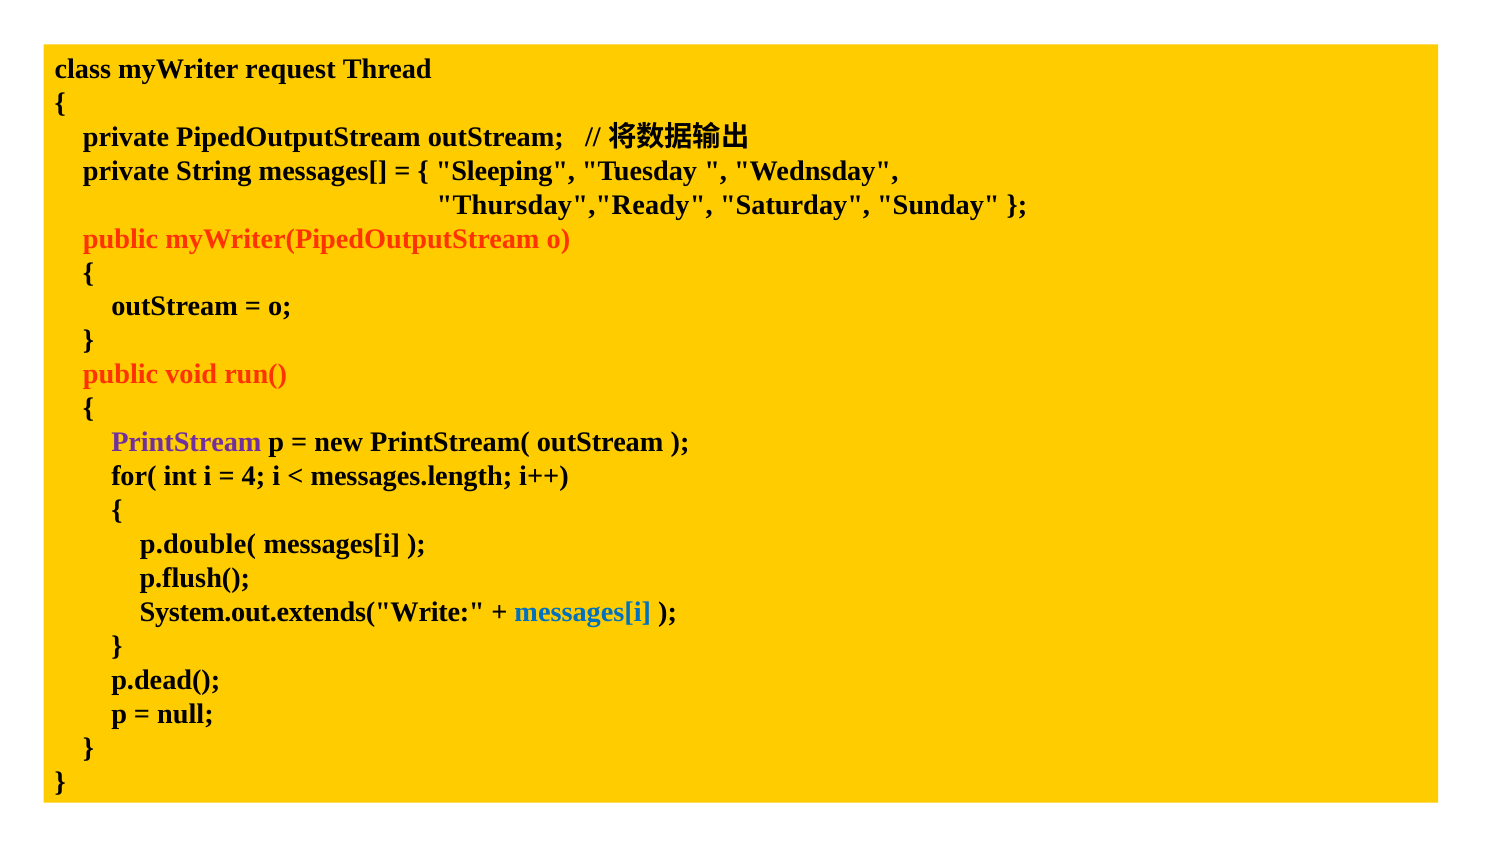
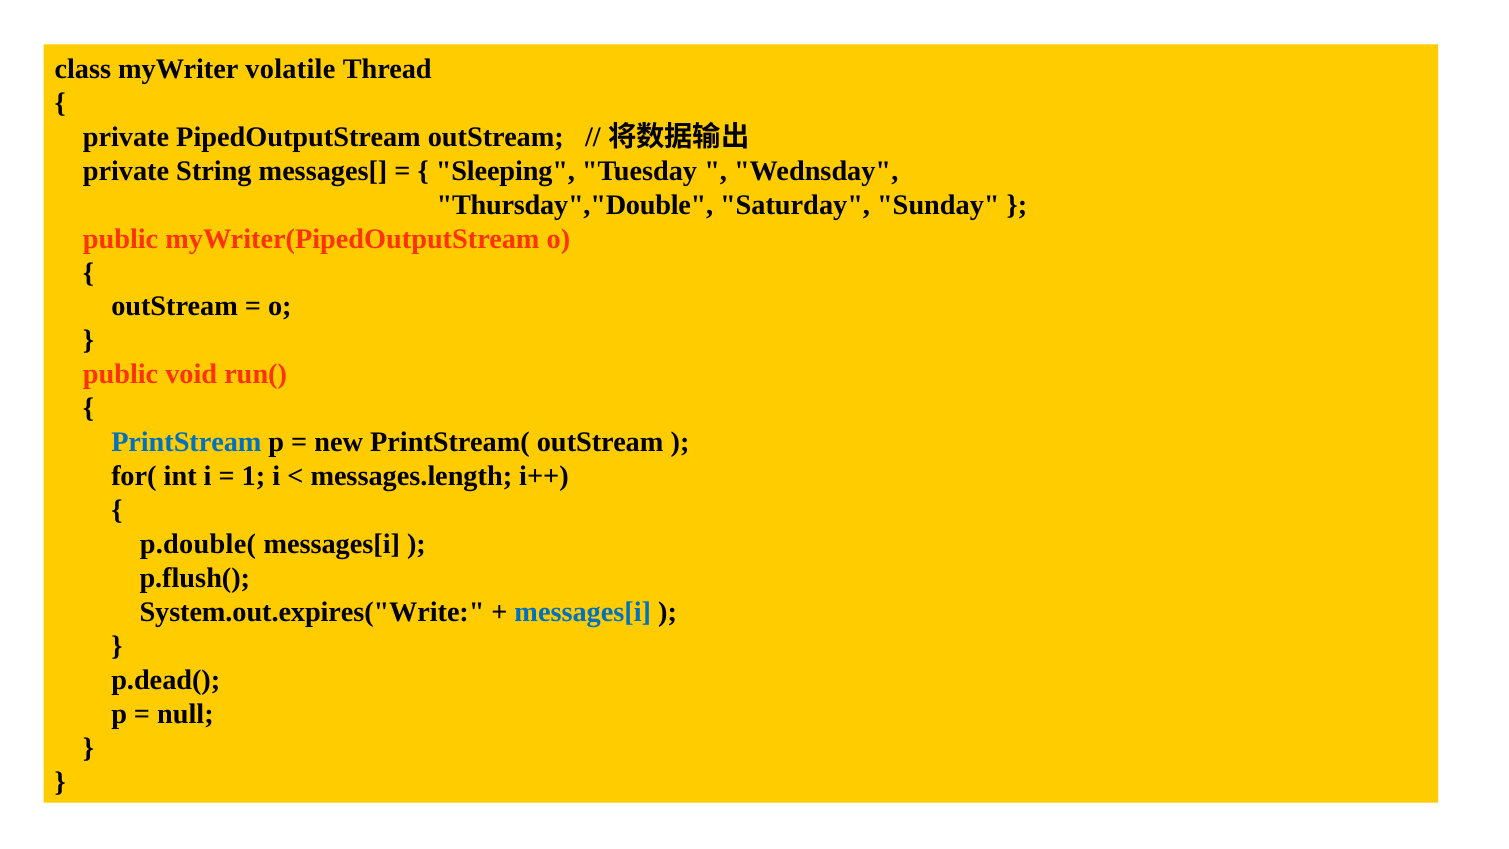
request: request -> volatile
Thursday","Ready: Thursday","Ready -> Thursday","Double
PrintStream colour: purple -> blue
4: 4 -> 1
System.out.extends("Write: System.out.extends("Write -> System.out.expires("Write
